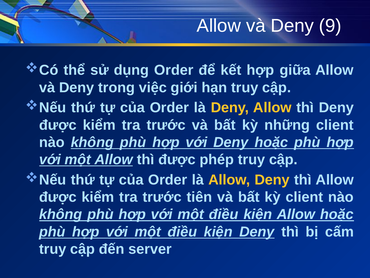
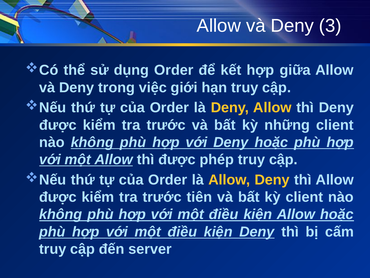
9: 9 -> 3
